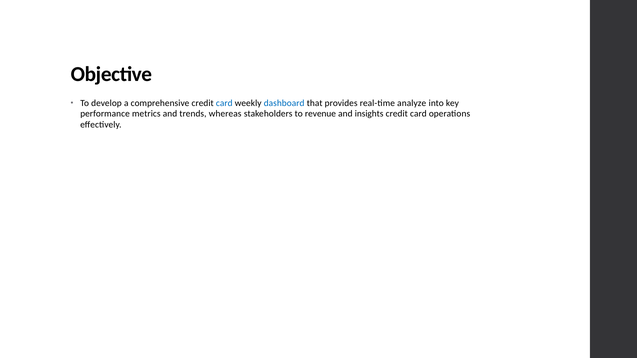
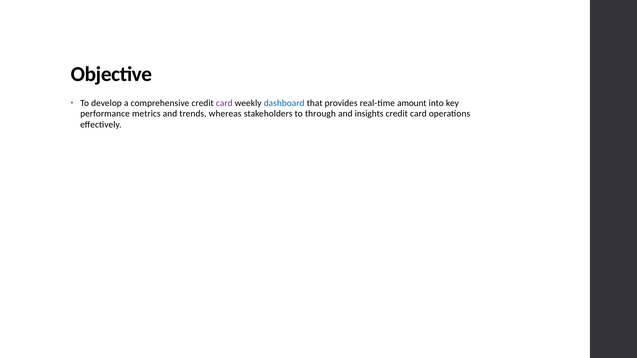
card at (224, 103) colour: blue -> purple
analyze: analyze -> amount
revenue: revenue -> through
